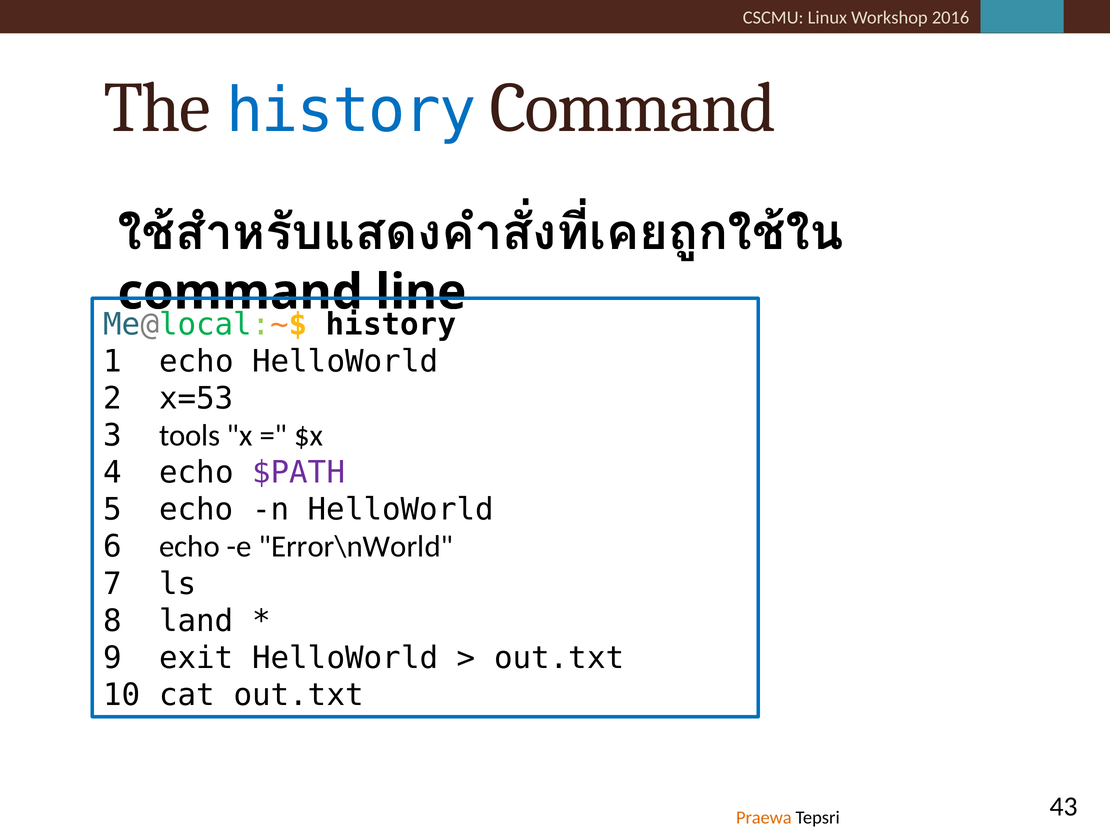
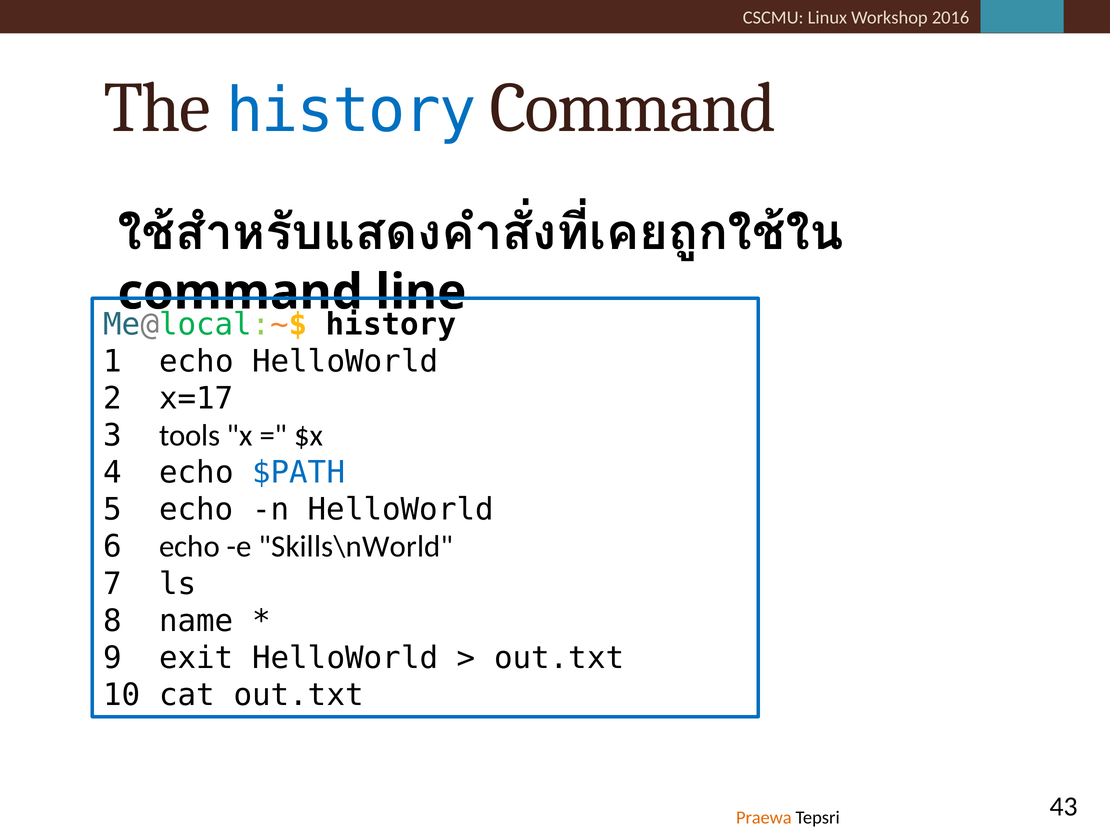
x=53: x=53 -> x=17
$PATH colour: purple -> blue
Error\nWorld: Error\nWorld -> Skills\nWorld
land: land -> name
